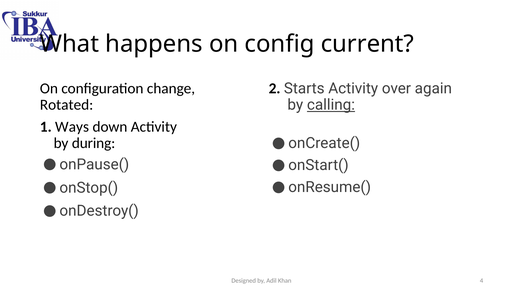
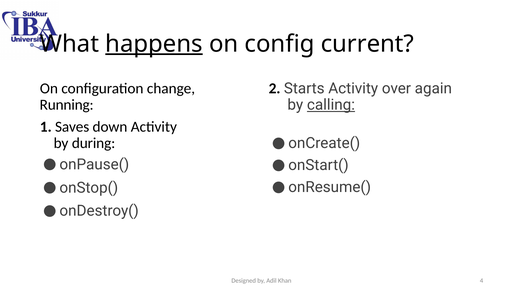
happens underline: none -> present
Rotated: Rotated -> Running
Ways: Ways -> Saves
